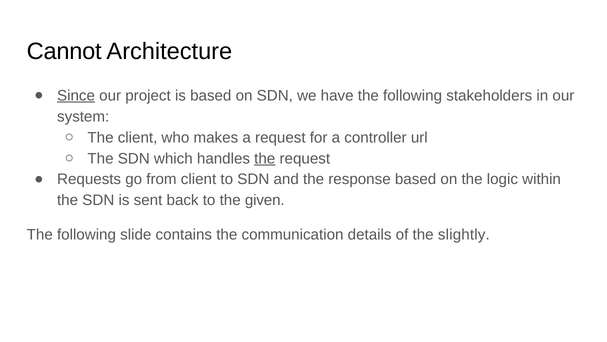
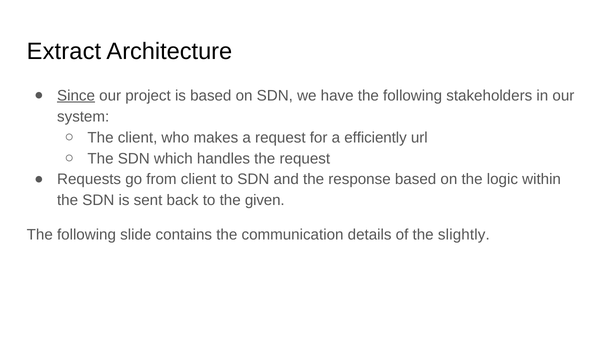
Cannot: Cannot -> Extract
controller: controller -> efficiently
the at (265, 158) underline: present -> none
